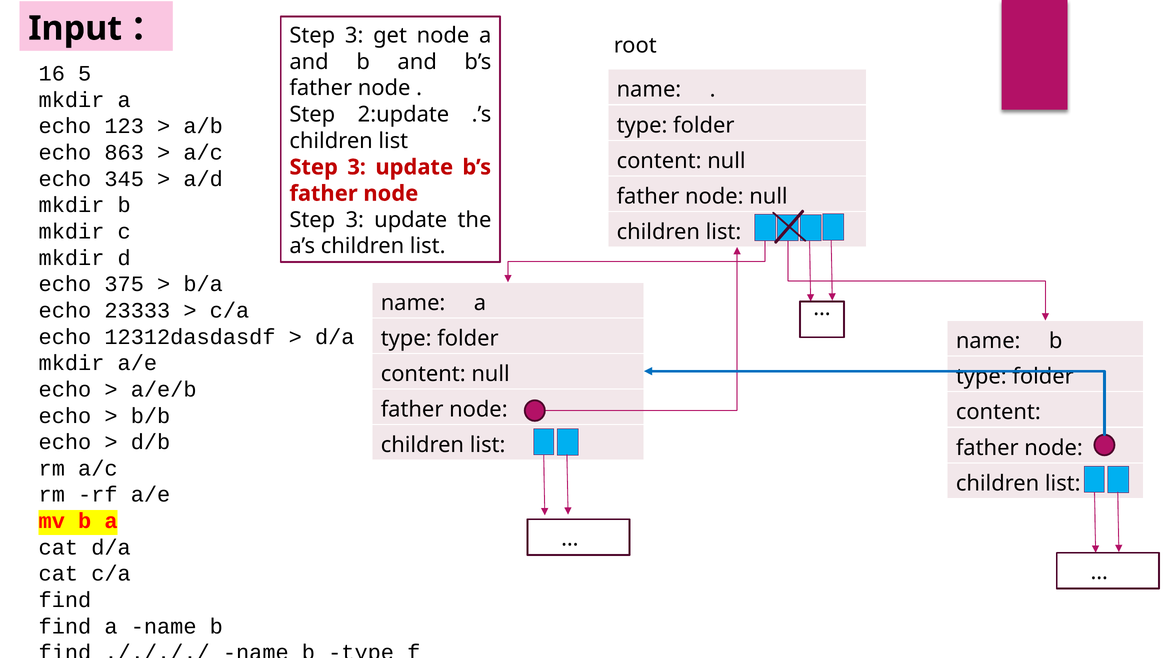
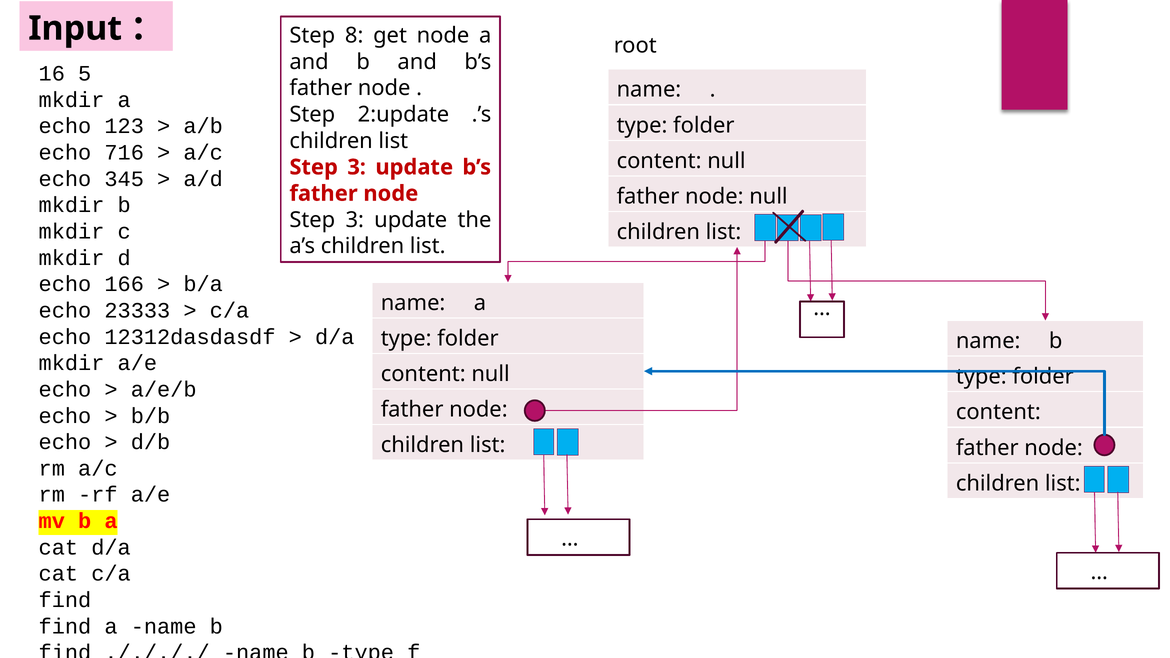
3 at (354, 36): 3 -> 8
863: 863 -> 716
375: 375 -> 166
